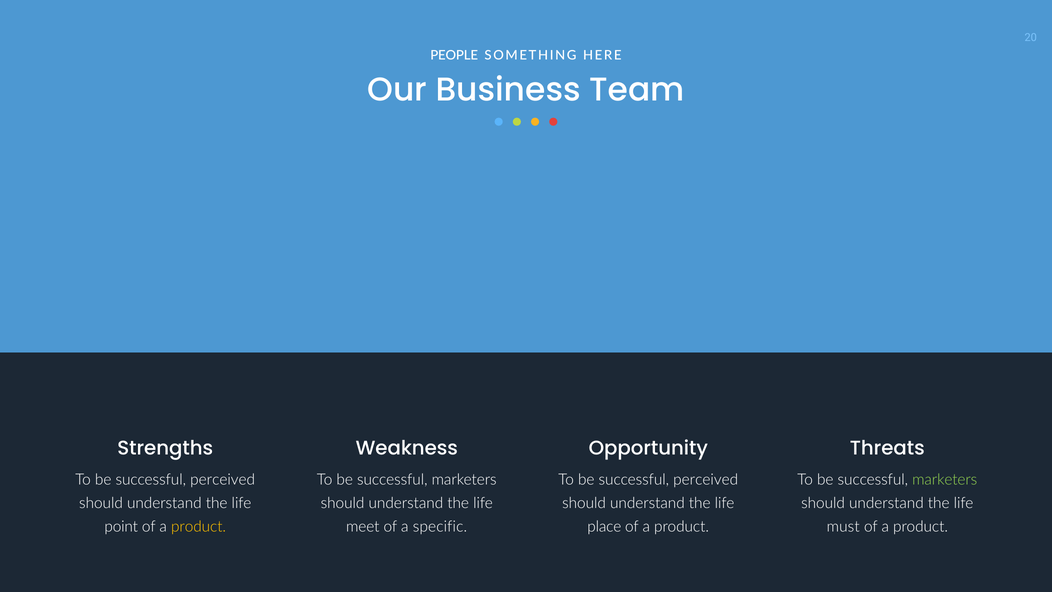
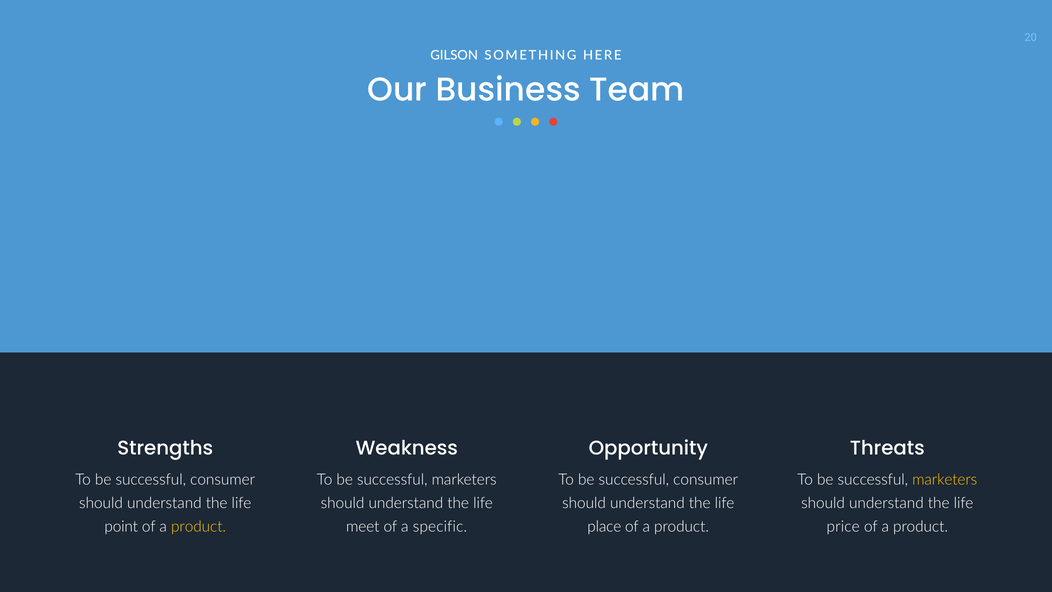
PEOPLE: PEOPLE -> GILSON
perceived at (223, 479): perceived -> consumer
perceived at (706, 479): perceived -> consumer
marketers at (945, 479) colour: light green -> yellow
must: must -> price
